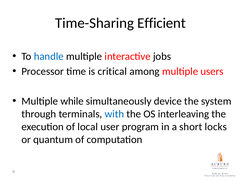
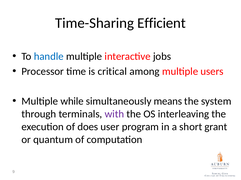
device: device -> means
with colour: blue -> purple
local: local -> does
locks: locks -> grant
